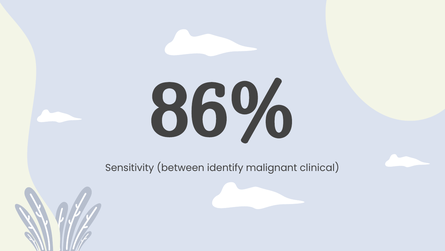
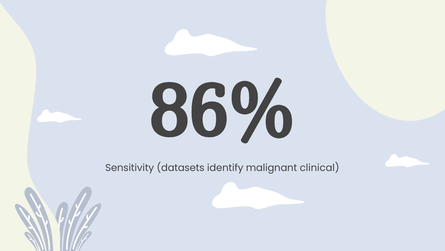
between: between -> datasets
